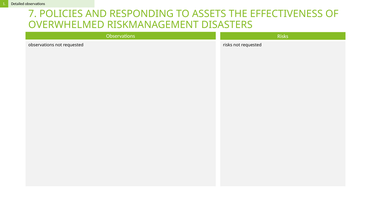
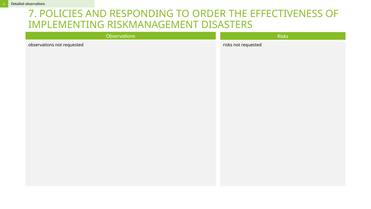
ASSETS: ASSETS -> ORDER
OVERWHELMED: OVERWHELMED -> IMPLEMENTING
